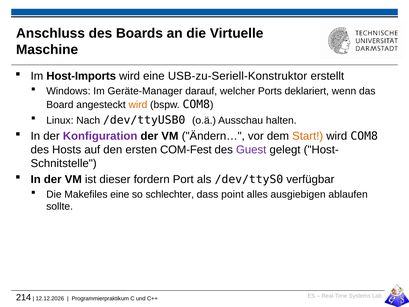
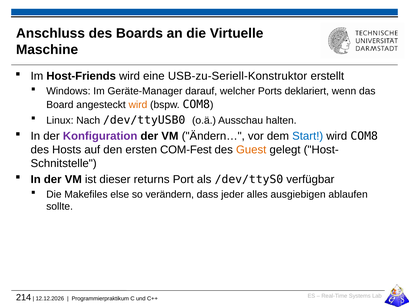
Host-Imports: Host-Imports -> Host-Friends
Start colour: orange -> blue
Guest colour: purple -> orange
fordern: fordern -> returns
Makefiles eine: eine -> else
schlechter: schlechter -> verändern
point: point -> jeder
